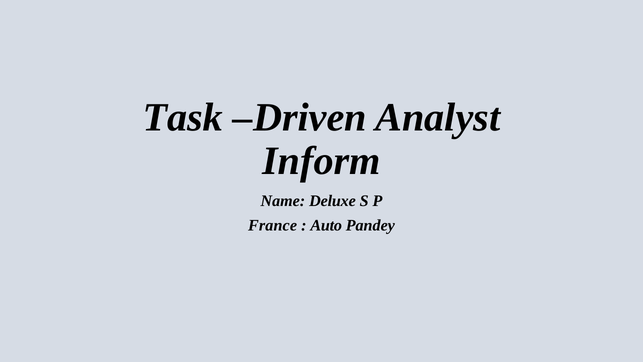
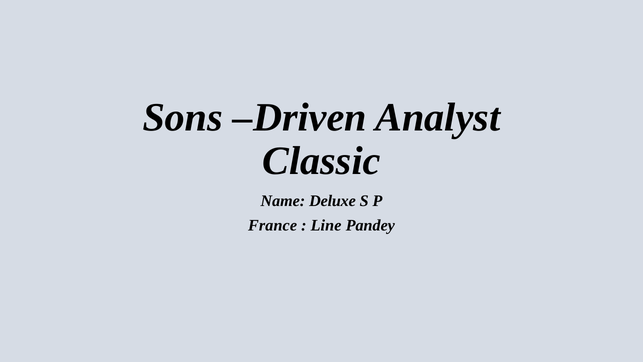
Task: Task -> Sons
Inform: Inform -> Classic
Auto: Auto -> Line
